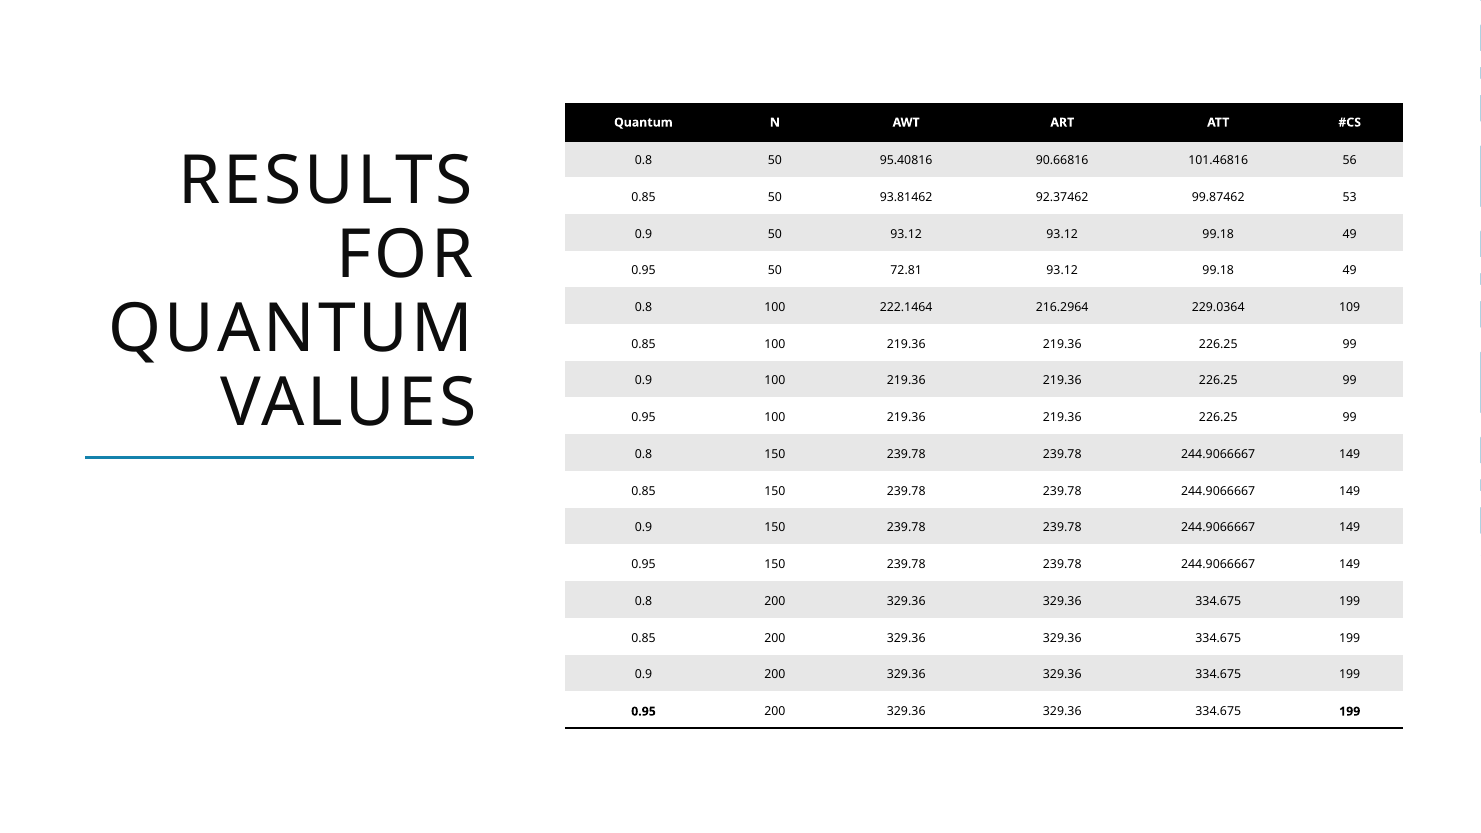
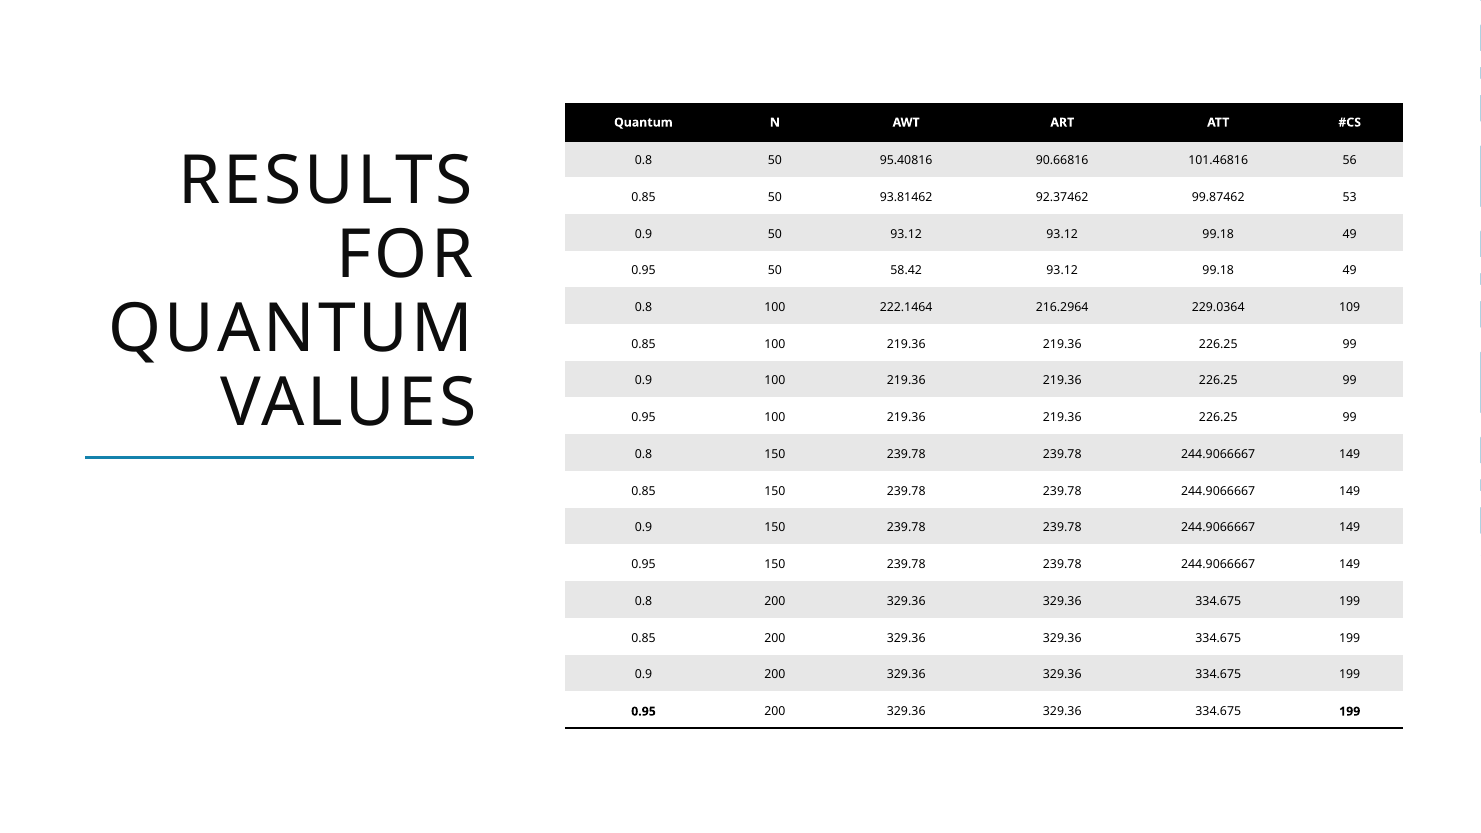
72.81: 72.81 -> 58.42
